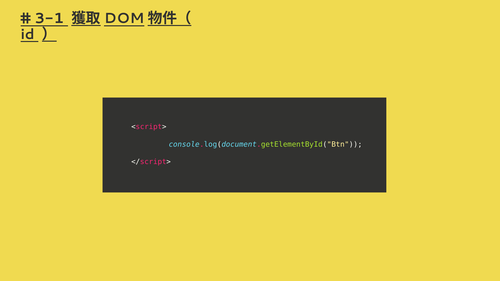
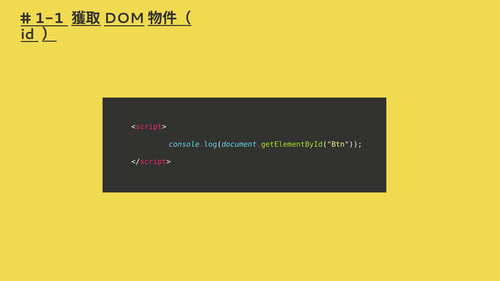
3-1: 3-1 -> 1-1
